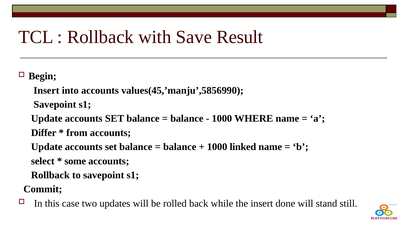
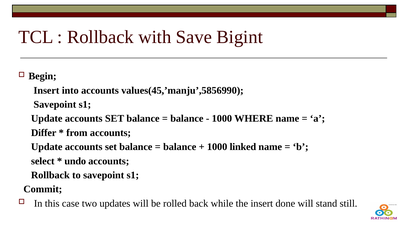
Result: Result -> Bigint
some: some -> undo
